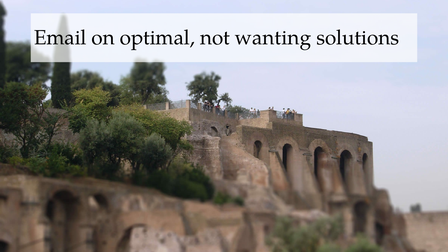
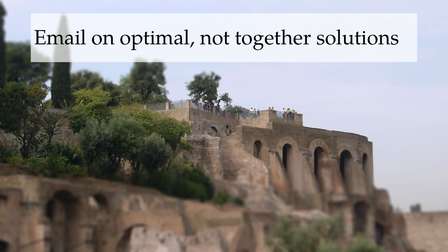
wanting: wanting -> together
